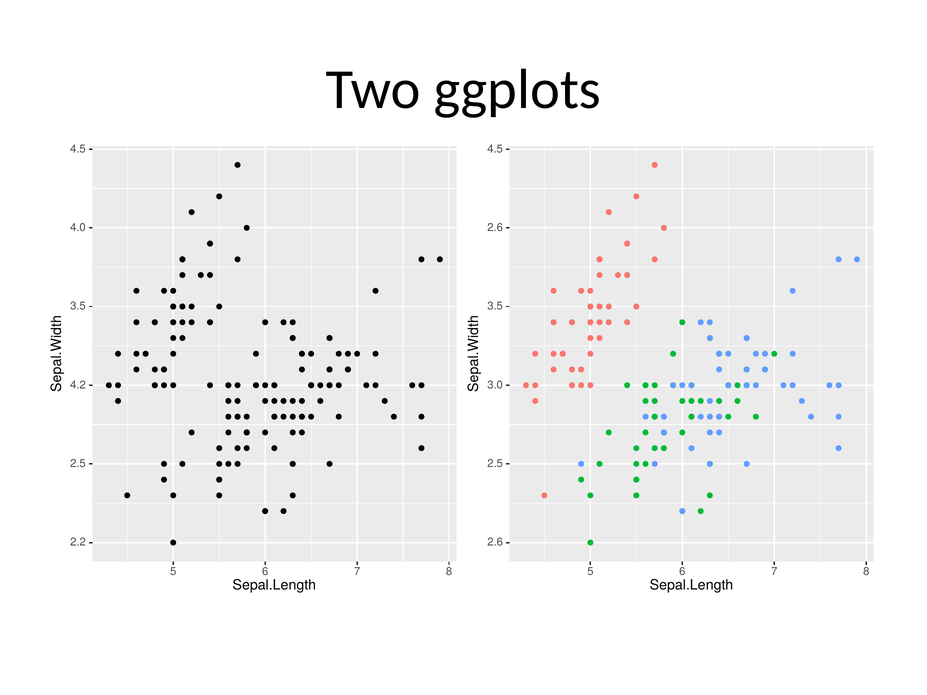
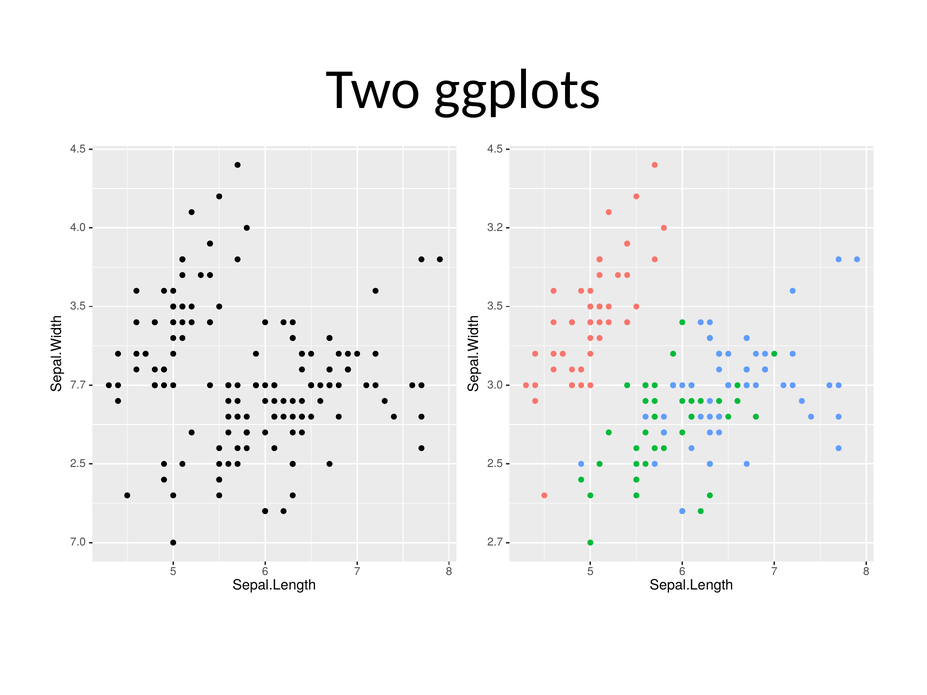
2.6 at (495, 228): 2.6 -> 3.2
4.2: 4.2 -> 7.7
2.2: 2.2 -> 7.0
2.6 at (495, 542): 2.6 -> 2.7
